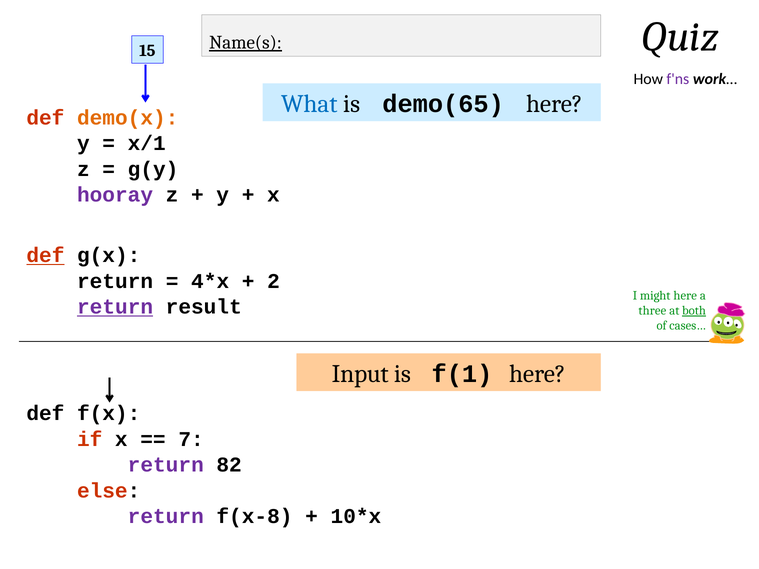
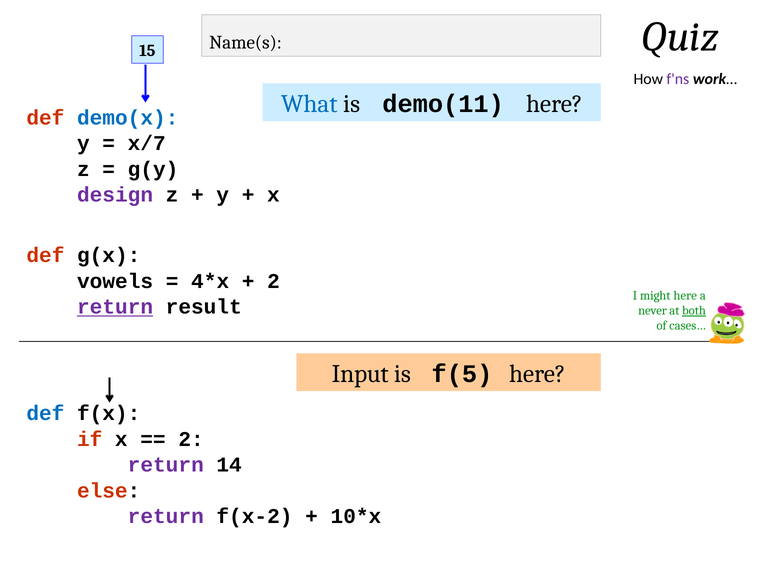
Name(s underline: present -> none
demo(65: demo(65 -> demo(11
demo(x colour: orange -> blue
x/1: x/1 -> x/7
hooray: hooray -> design
def at (45, 256) underline: present -> none
return at (115, 281): return -> vowels
three: three -> never
f(1: f(1 -> f(5
def at (45, 414) colour: black -> blue
7 at (191, 439): 7 -> 2
82: 82 -> 14
f(x-8: f(x-8 -> f(x-2
